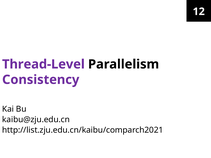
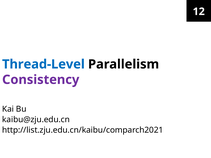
Thread-Level colour: purple -> blue
